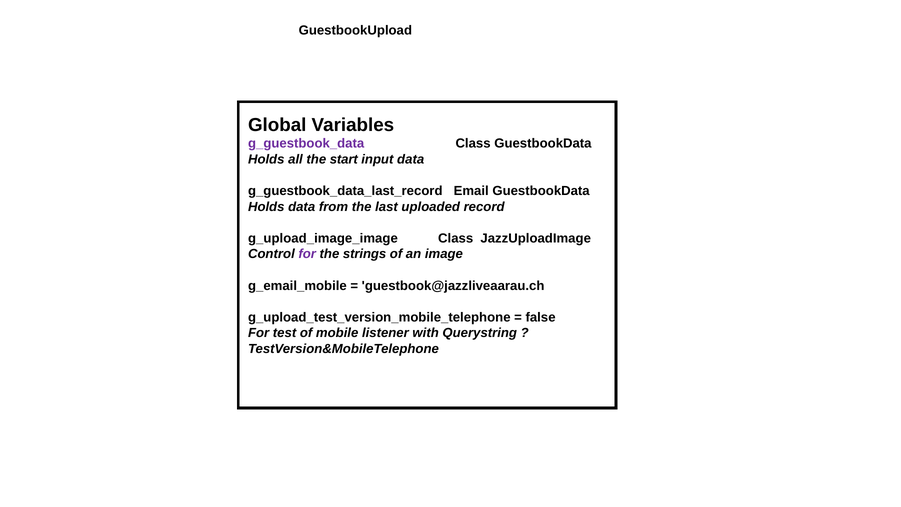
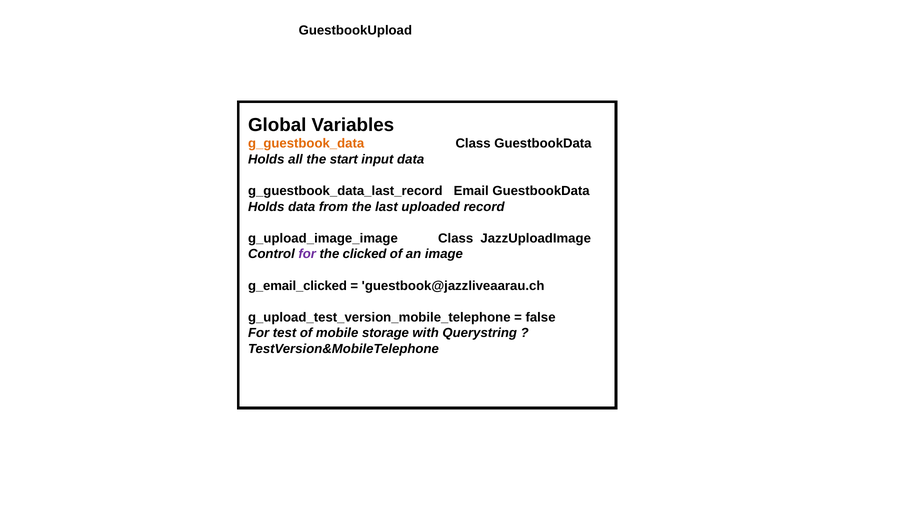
g_guestbook_data colour: purple -> orange
strings: strings -> clicked
g_email_mobile: g_email_mobile -> g_email_clicked
listener: listener -> storage
